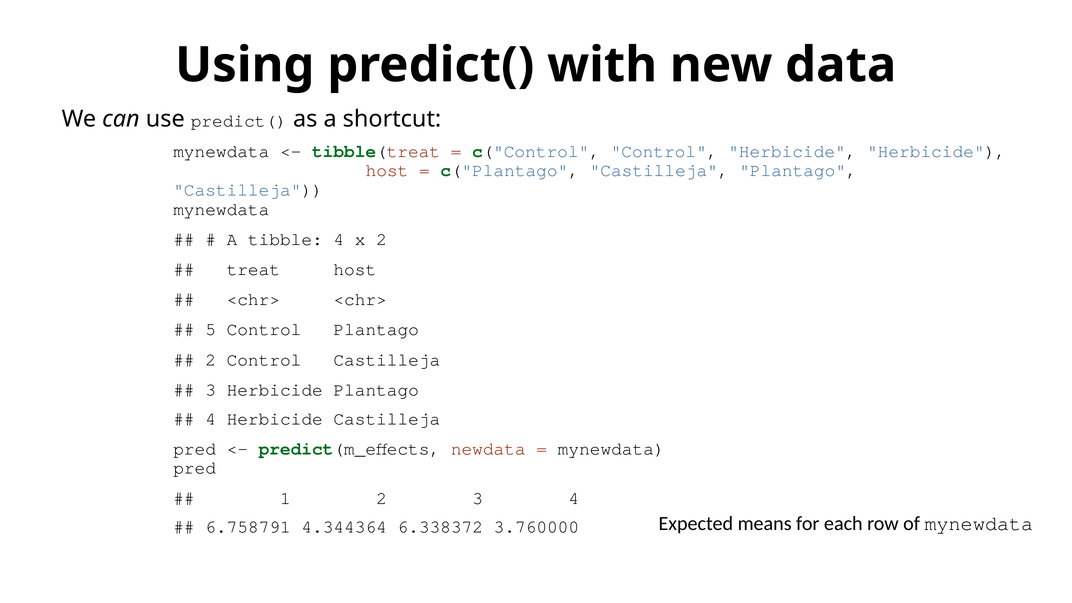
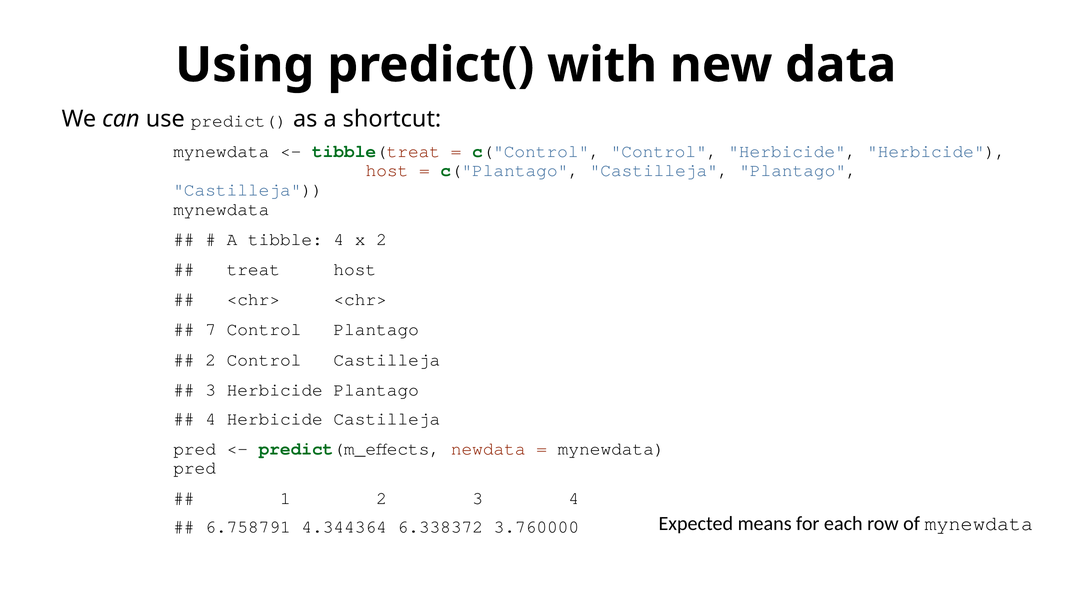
5: 5 -> 7
